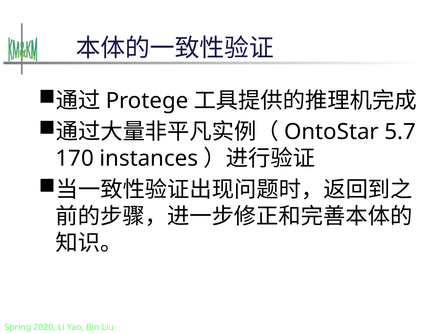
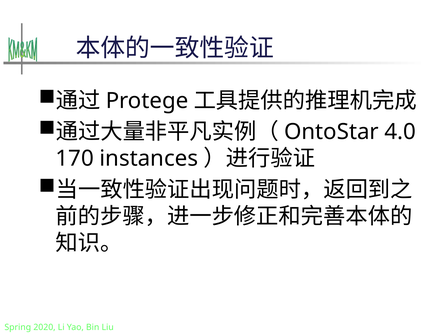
5.7: 5.7 -> 4.0
